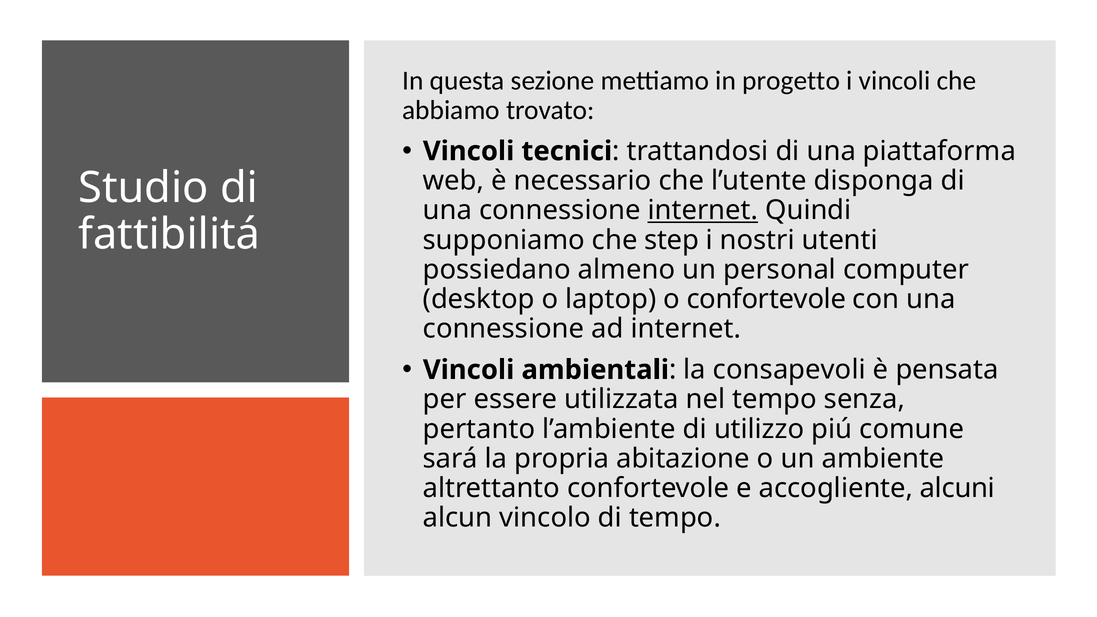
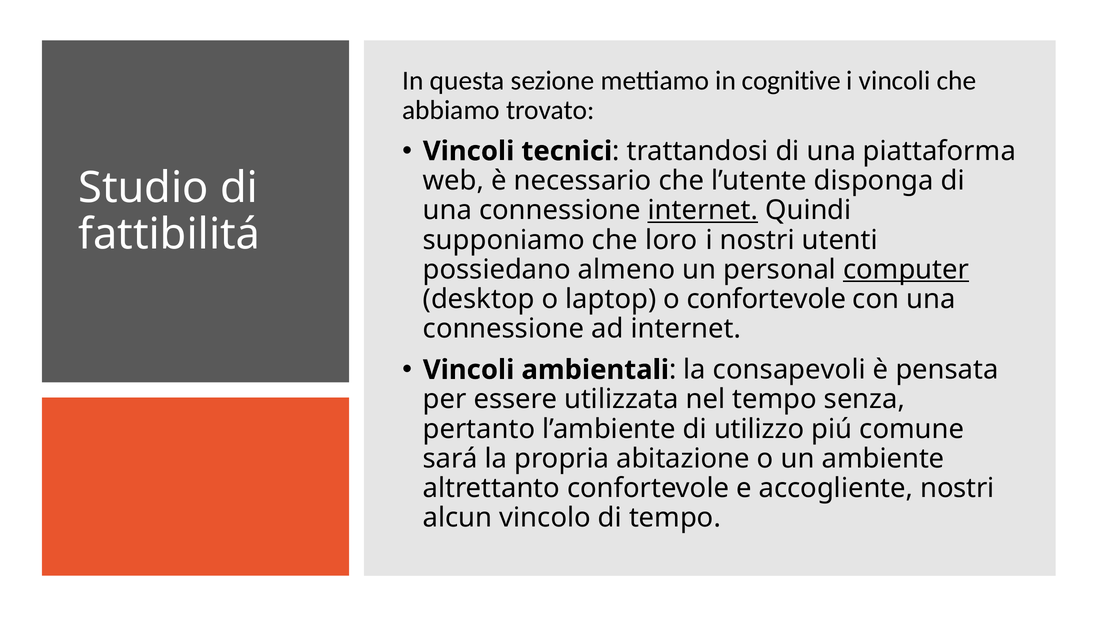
progetto: progetto -> cognitive
step: step -> loro
computer underline: none -> present
accogliente alcuni: alcuni -> nostri
